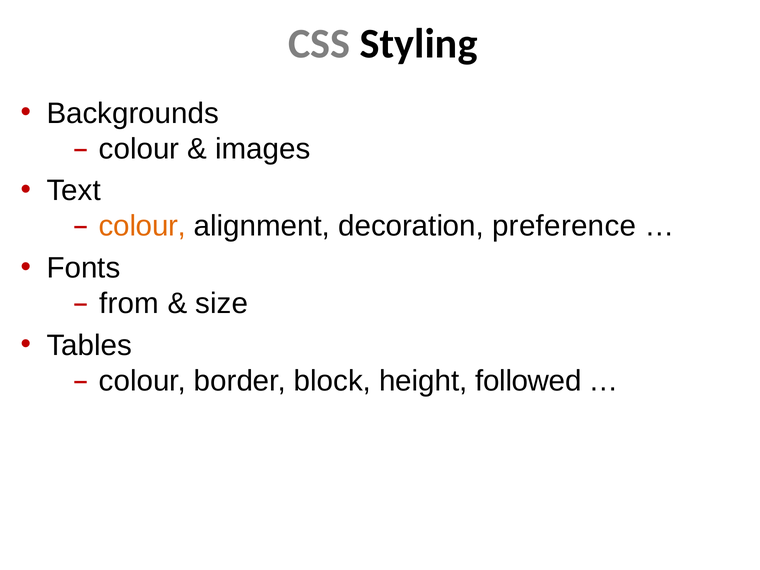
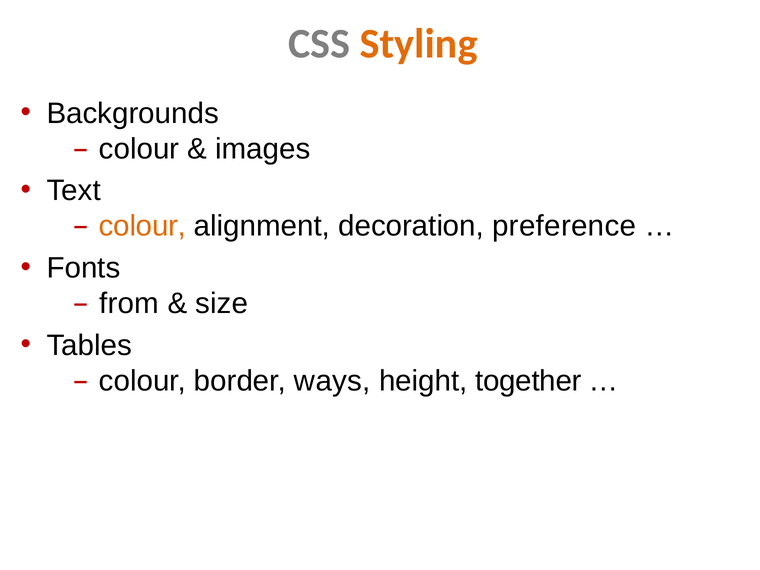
Styling colour: black -> orange
block: block -> ways
followed: followed -> together
